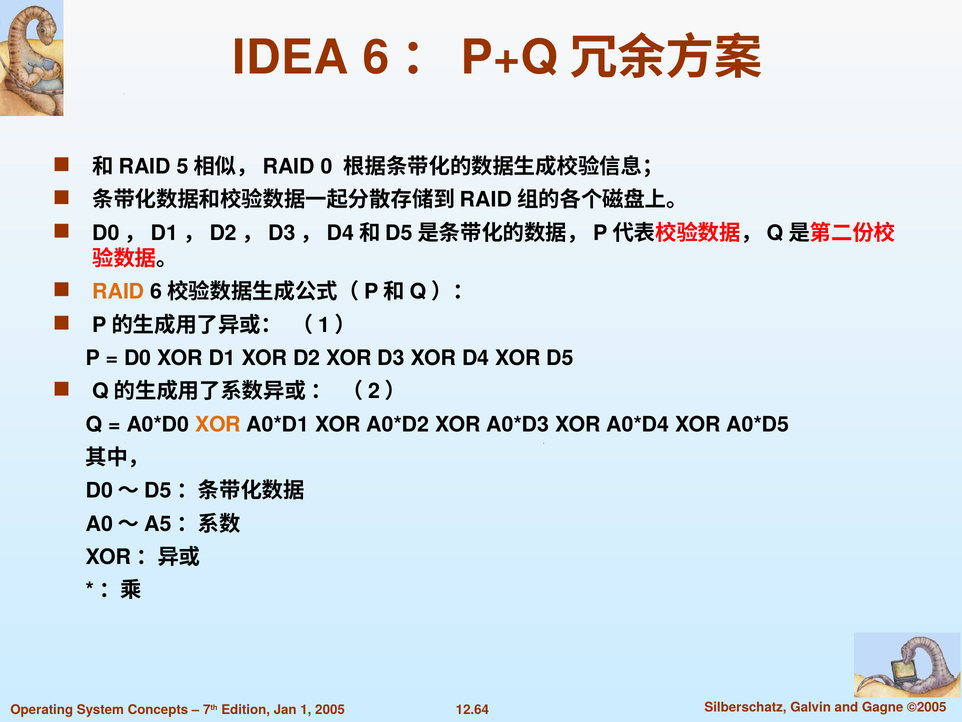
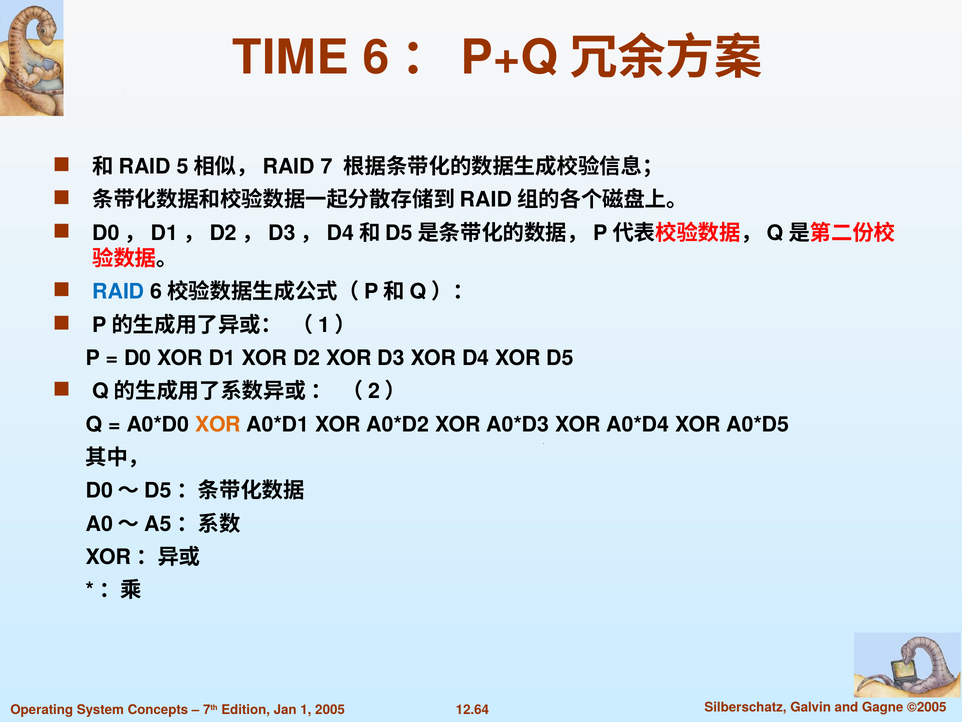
IDEA: IDEA -> TIME
0: 0 -> 7
RAID colour: orange -> blue
